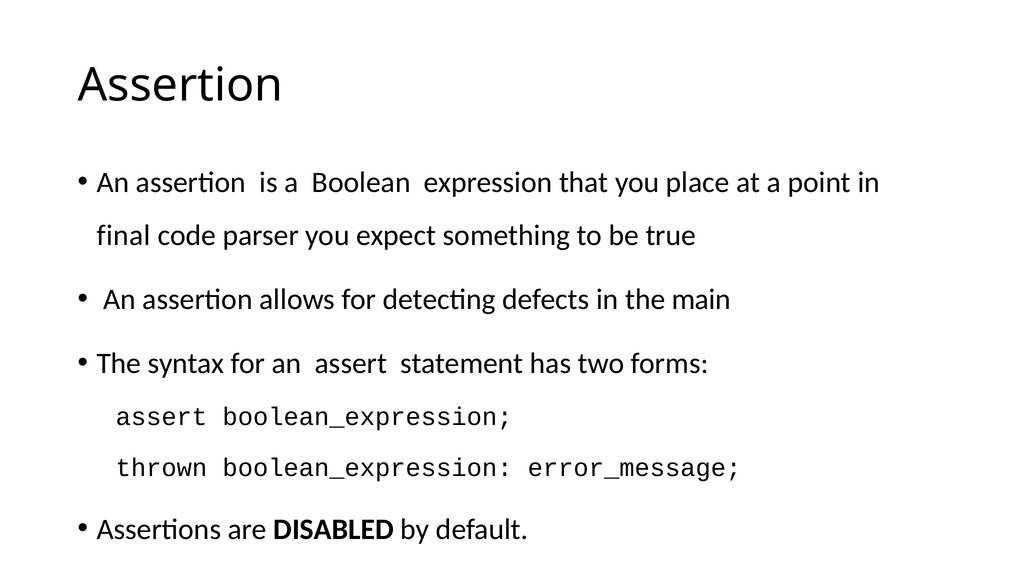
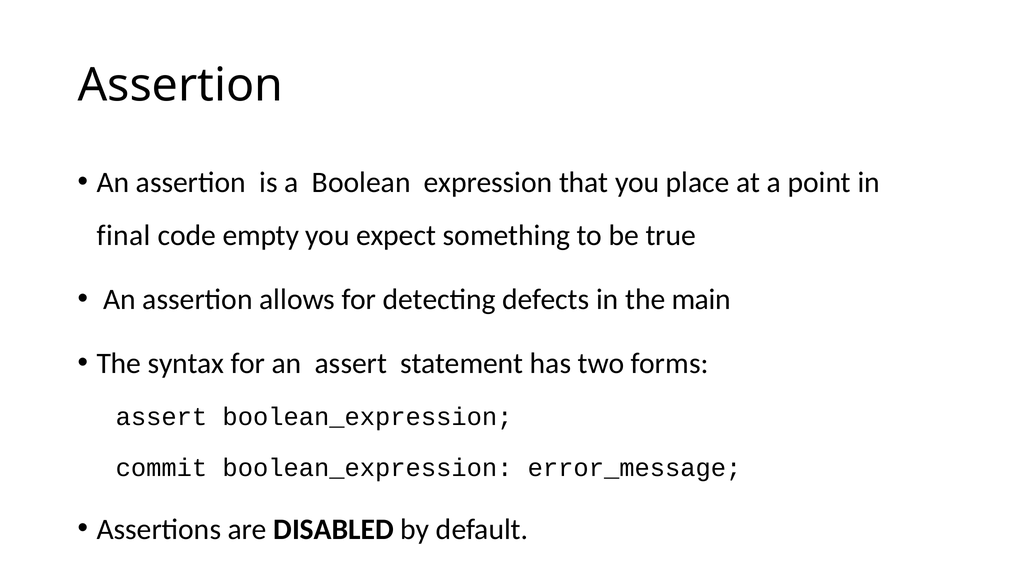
parser: parser -> empty
thrown: thrown -> commit
